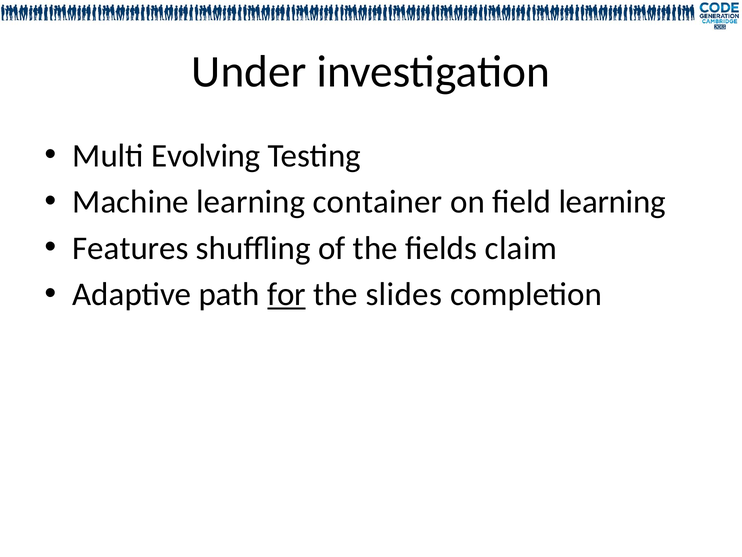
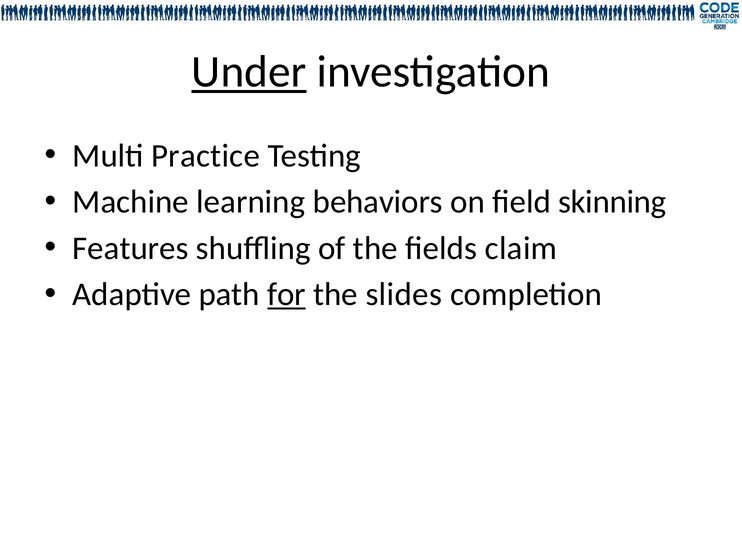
Under underline: none -> present
Evolving: Evolving -> Practice
container: container -> behaviors
field learning: learning -> skinning
